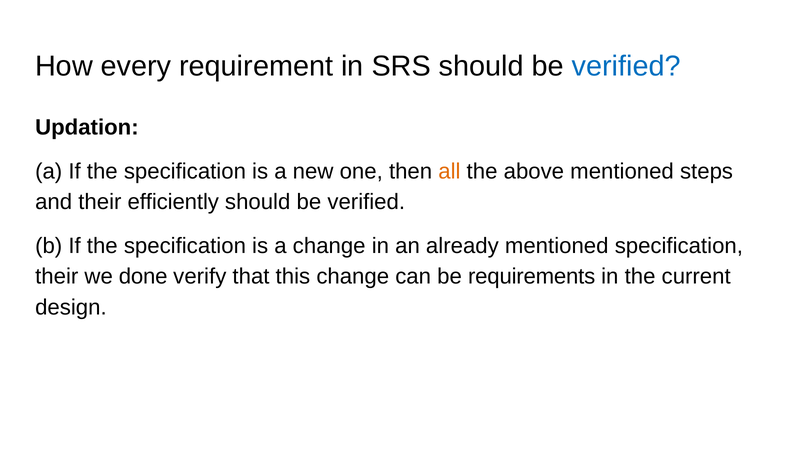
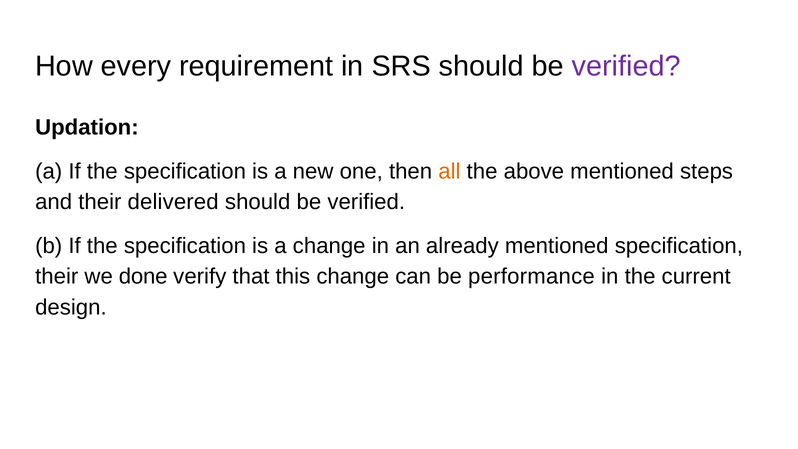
verified at (626, 66) colour: blue -> purple
efficiently: efficiently -> delivered
requirements: requirements -> performance
